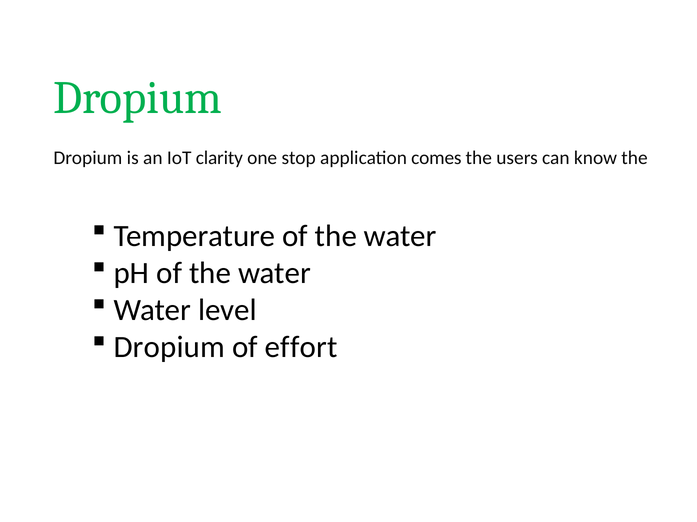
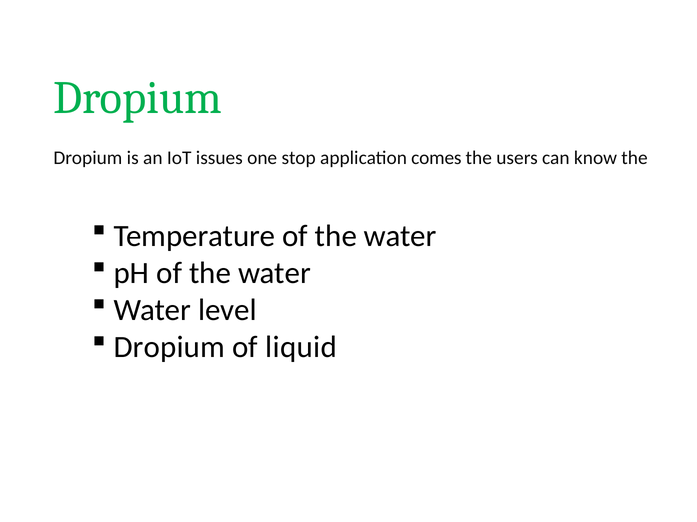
clarity: clarity -> issues
effort: effort -> liquid
